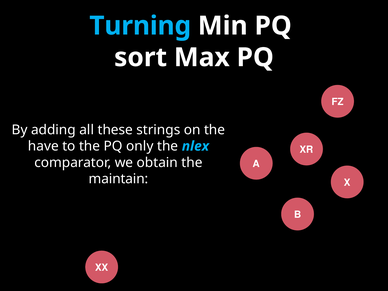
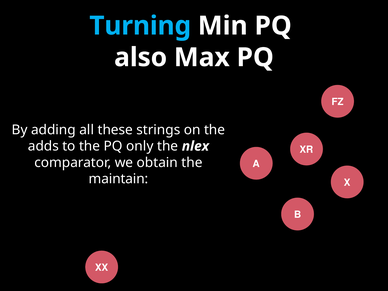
sort: sort -> also
have: have -> adds
nlex colour: light blue -> white
